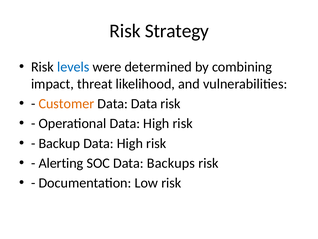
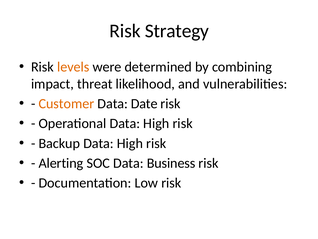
levels colour: blue -> orange
Data Data: Data -> Date
Backups: Backups -> Business
